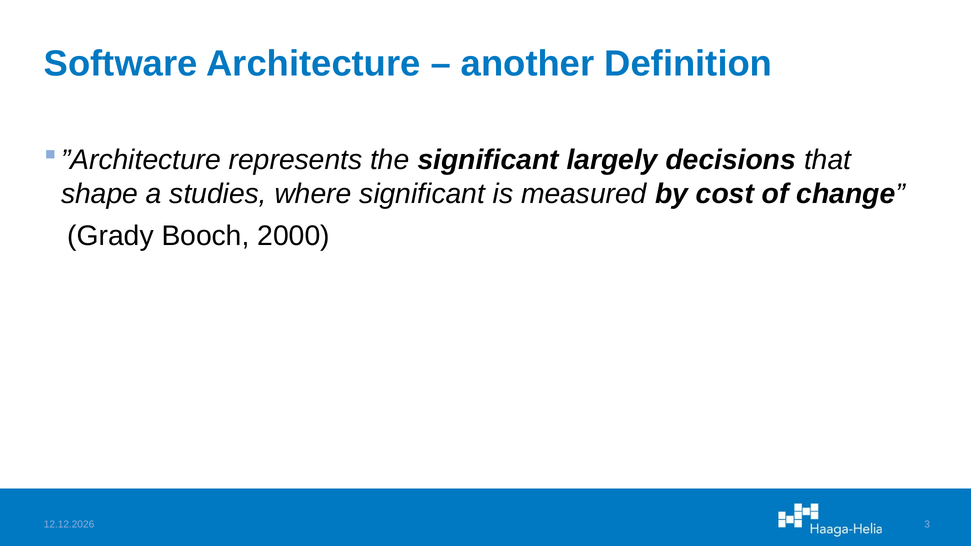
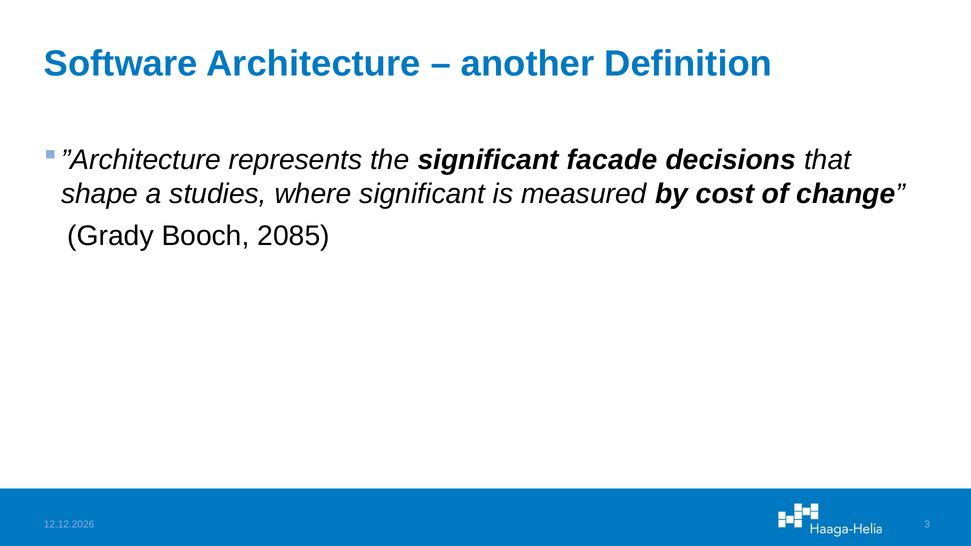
largely: largely -> facade
2000: 2000 -> 2085
